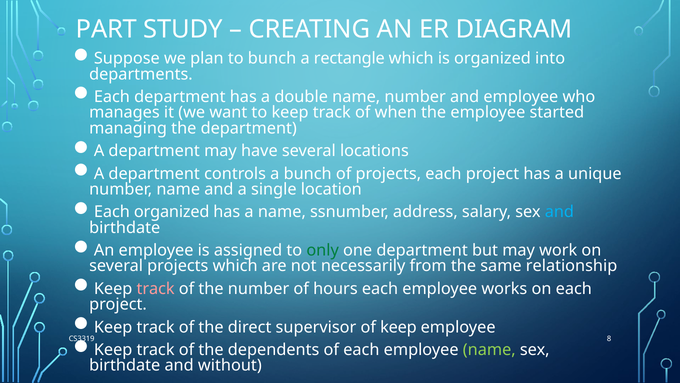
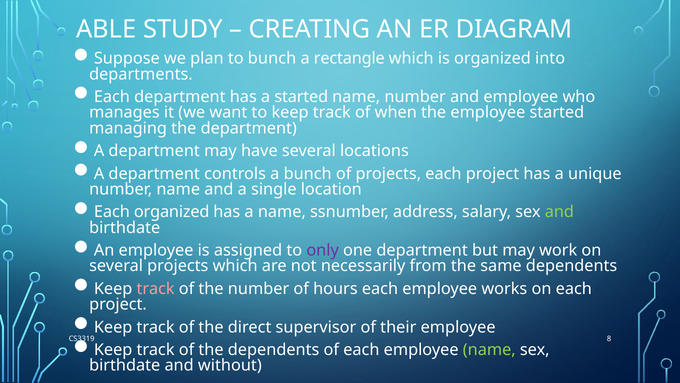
PART: PART -> ABLE
a double: double -> started
and at (559, 212) colour: light blue -> light green
only colour: green -> purple
same relationship: relationship -> dependents
of keep: keep -> their
